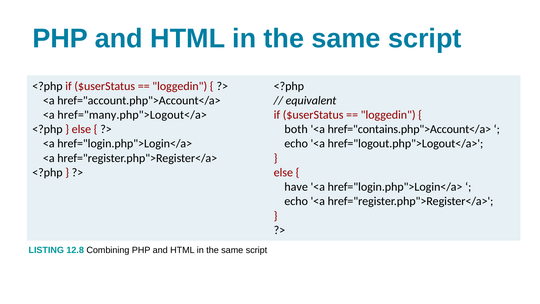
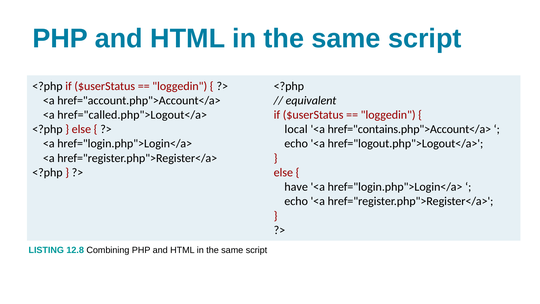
href="many.php">Logout</a>: href="many.php">Logout</a> -> href="called.php">Logout</a>
both: both -> local
